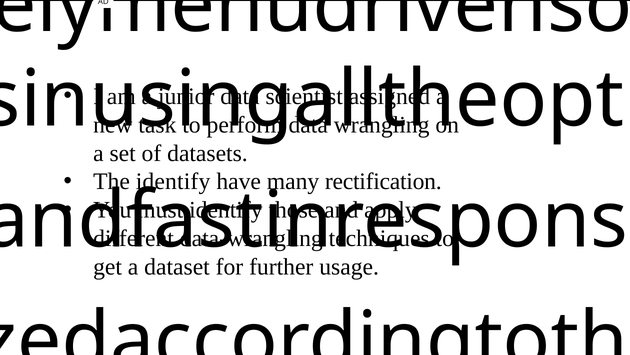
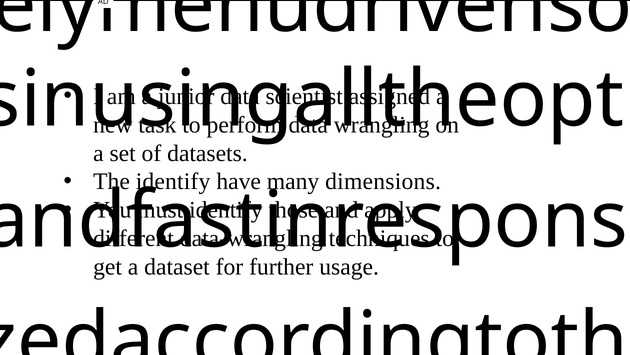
rectification: rectification -> dimensions
